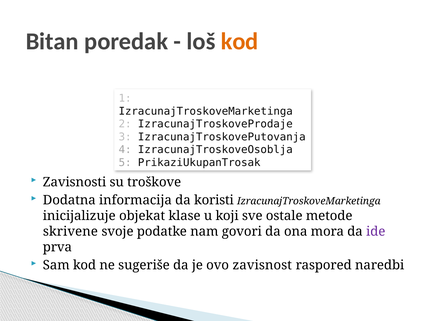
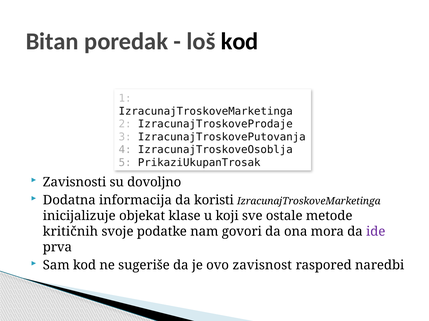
kod at (240, 41) colour: orange -> black
troškove: troškove -> dovoljno
skrivene: skrivene -> kritičnih
